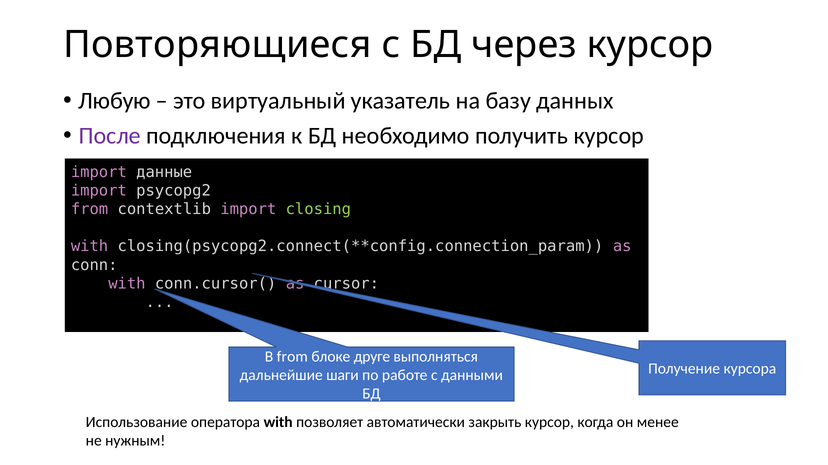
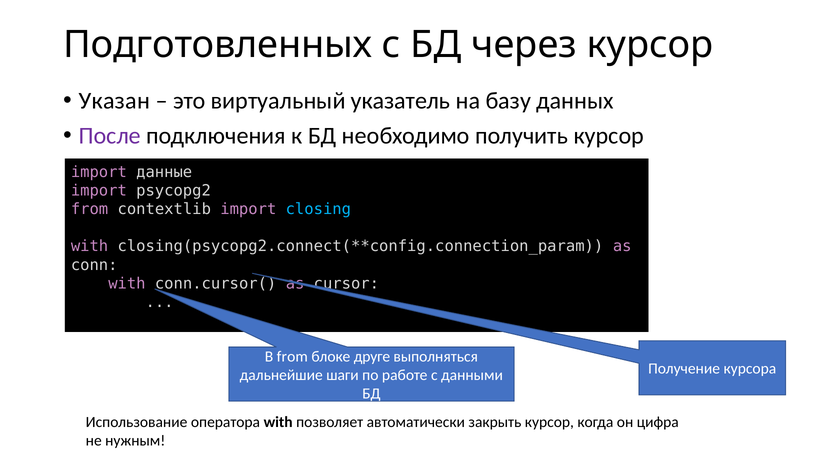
Повторяющиеся: Повторяющиеся -> Подготовленных
Любую: Любую -> Указан
closing colour: light green -> light blue
менее: менее -> цифра
